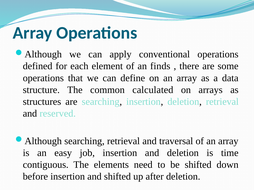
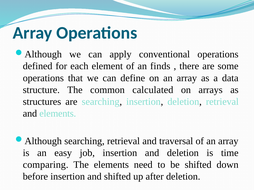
and reserved: reserved -> elements
contiguous: contiguous -> comparing
